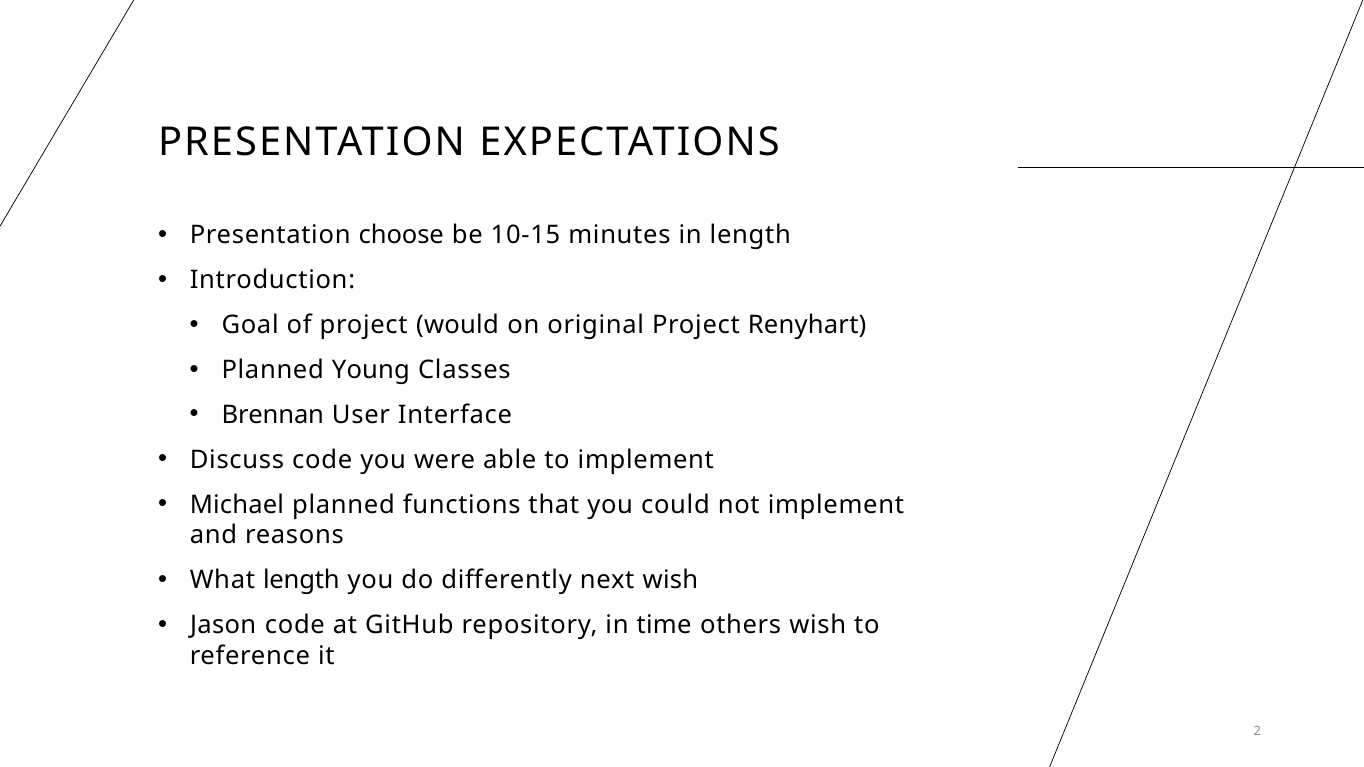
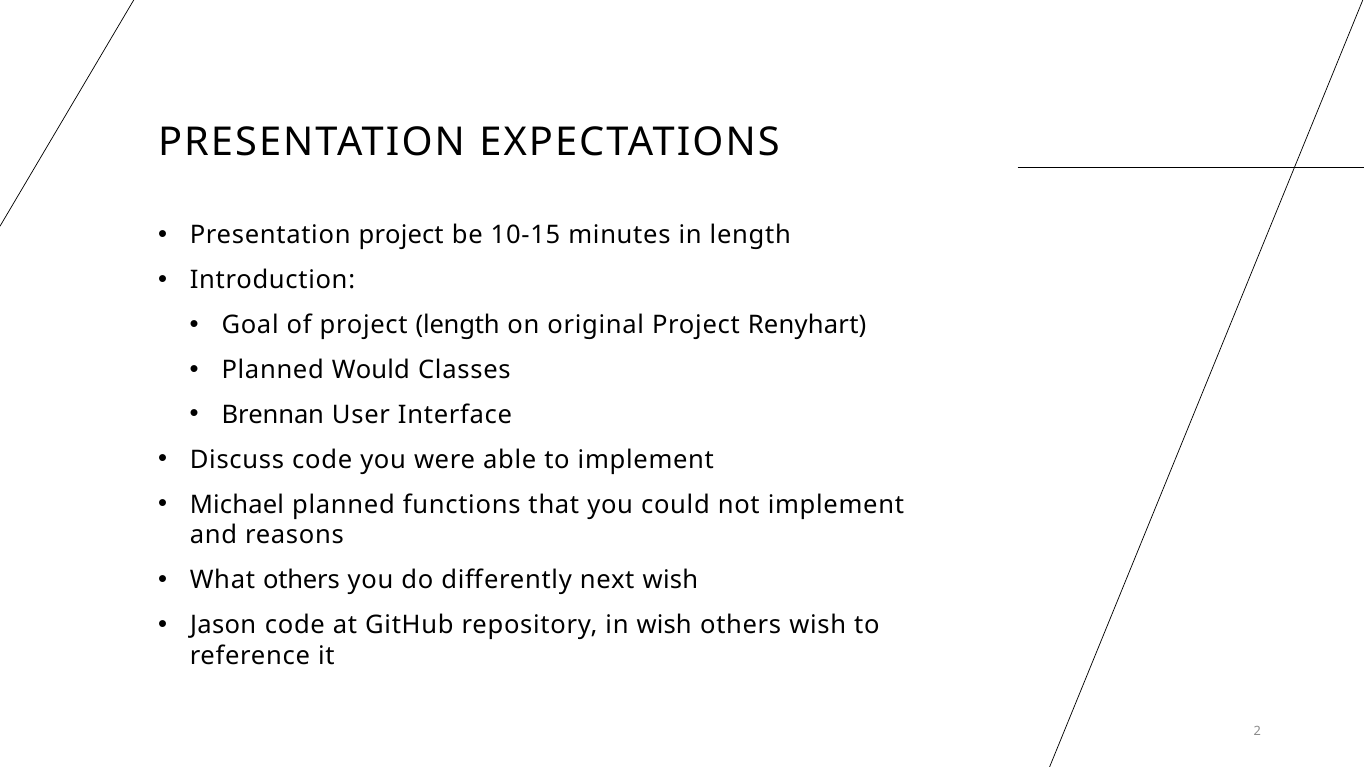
Presentation choose: choose -> project
project would: would -> length
Young: Young -> Would
What length: length -> others
in time: time -> wish
